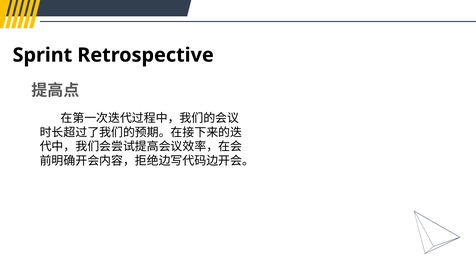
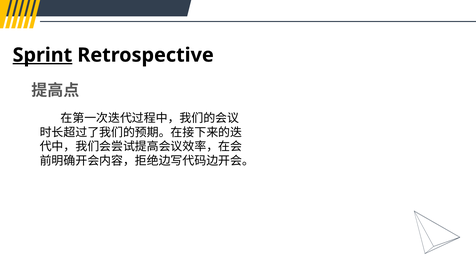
Sprint underline: none -> present
